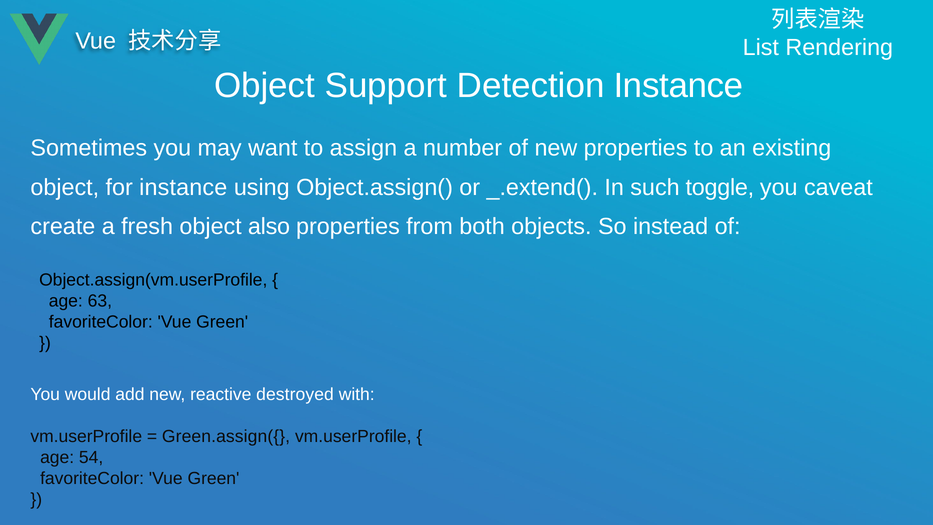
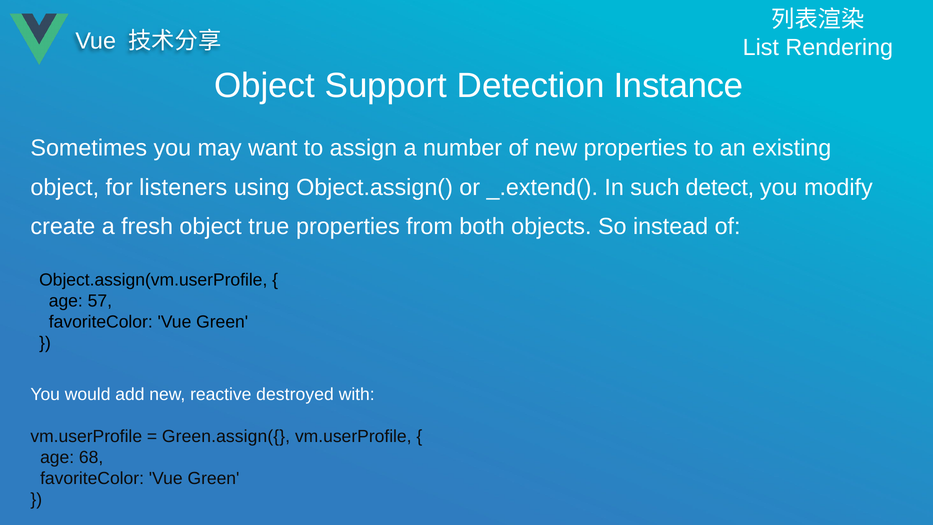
for instance: instance -> listeners
toggle: toggle -> detect
caveat: caveat -> modify
also: also -> true
63: 63 -> 57
54: 54 -> 68
